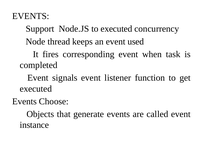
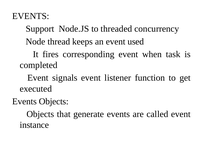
to executed: executed -> threaded
Events Choose: Choose -> Objects
